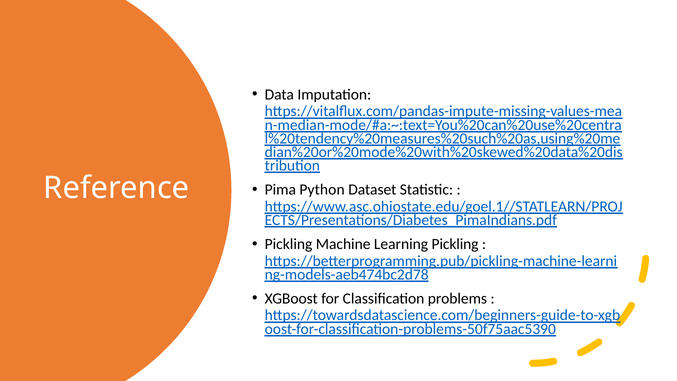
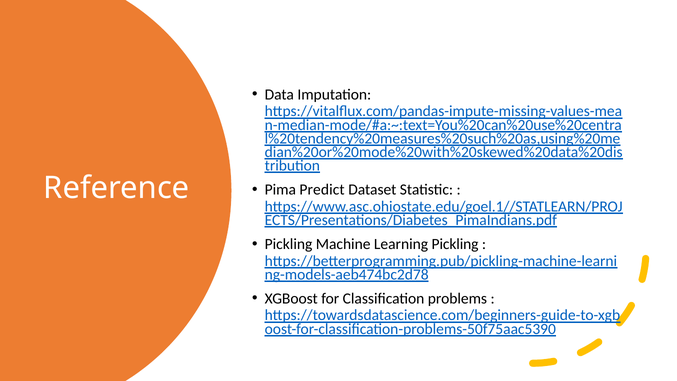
Python: Python -> Predict
